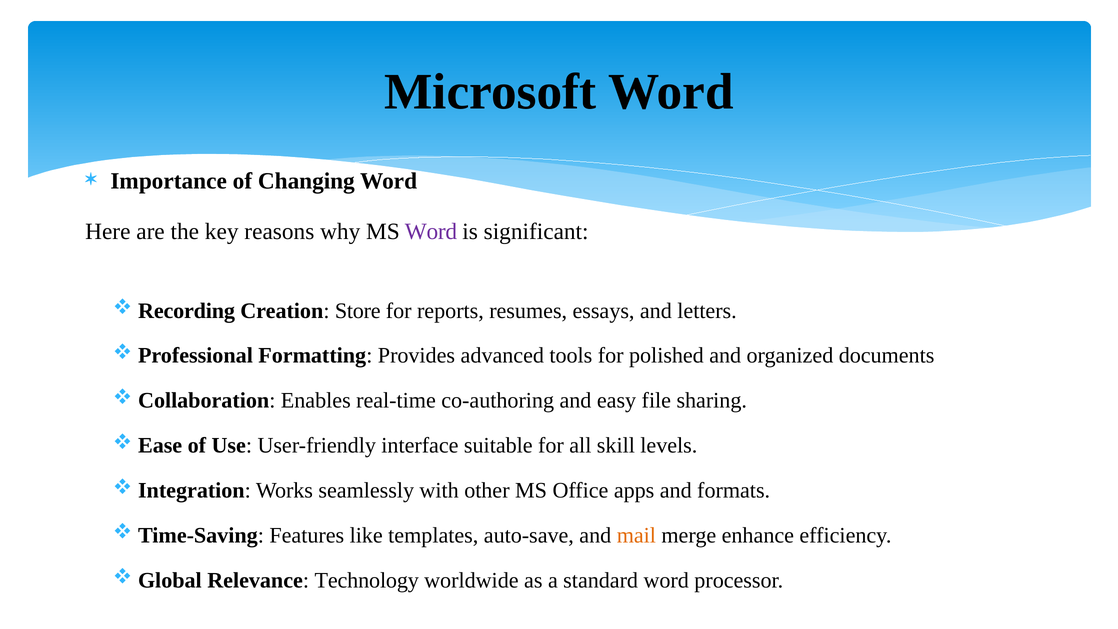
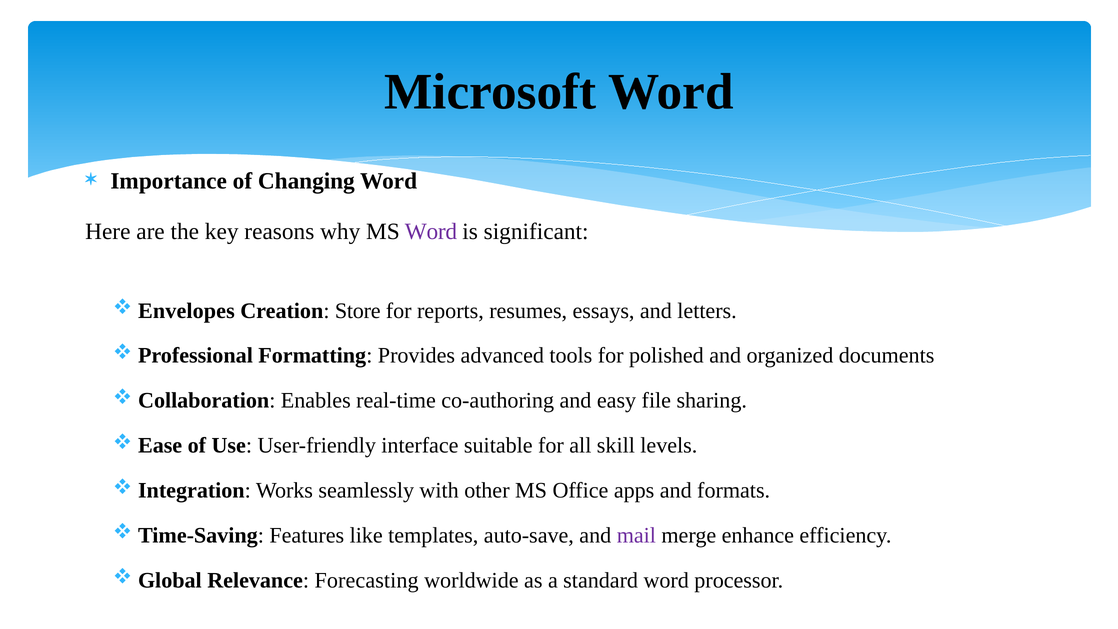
Recording: Recording -> Envelopes
mail colour: orange -> purple
Technology: Technology -> Forecasting
